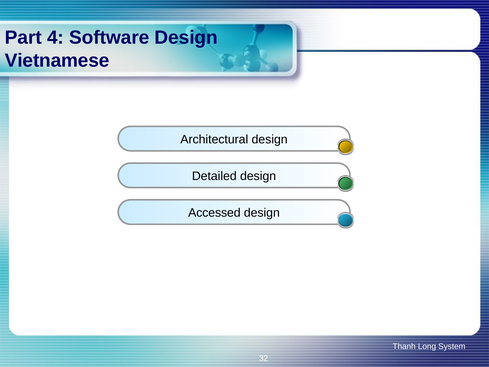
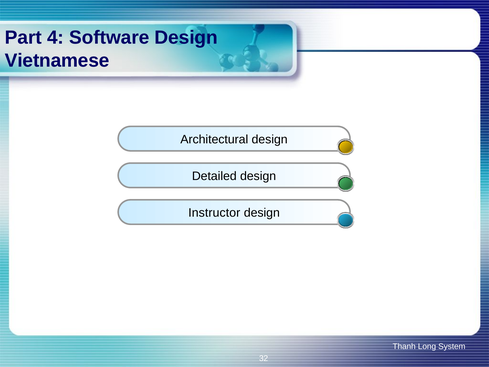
Accessed: Accessed -> Instructor
